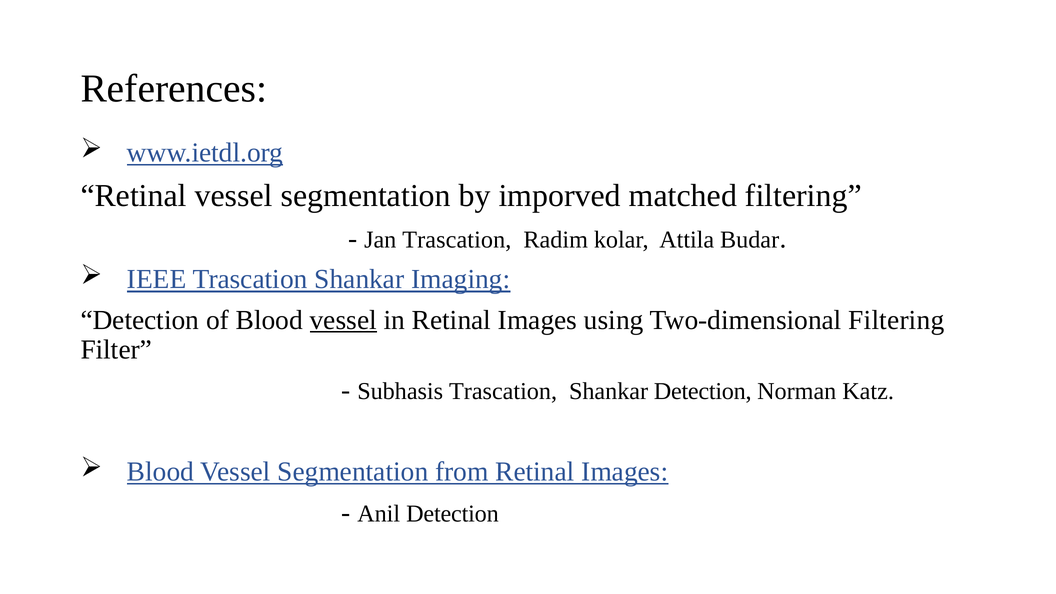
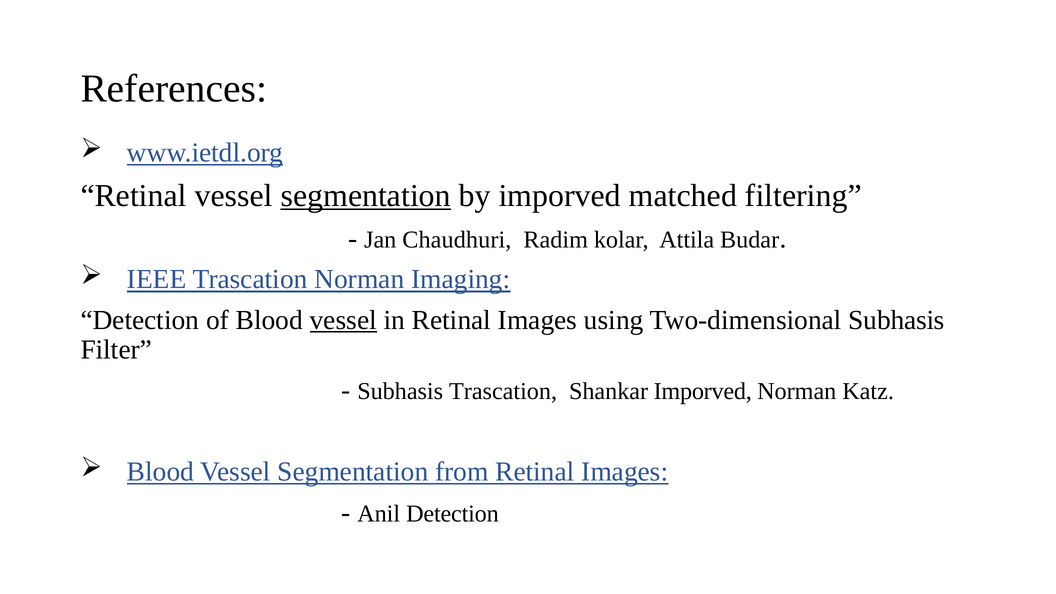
segmentation at (366, 196) underline: none -> present
Jan Trascation: Trascation -> Chaudhuri
IEEE Trascation Shankar: Shankar -> Norman
Two-dimensional Filtering: Filtering -> Subhasis
Shankar Detection: Detection -> Imporved
